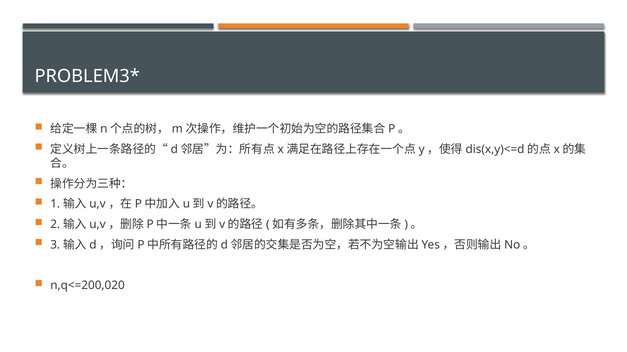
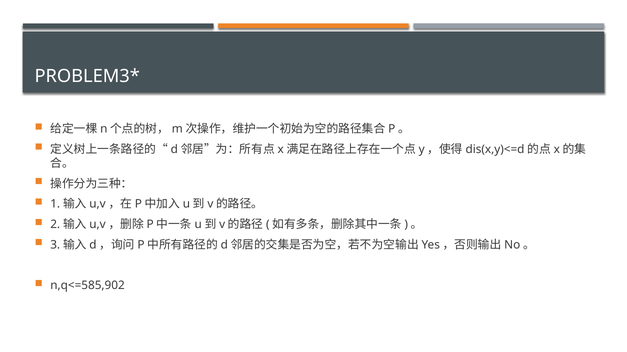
n,q<=200,020: n,q<=200,020 -> n,q<=585,902
